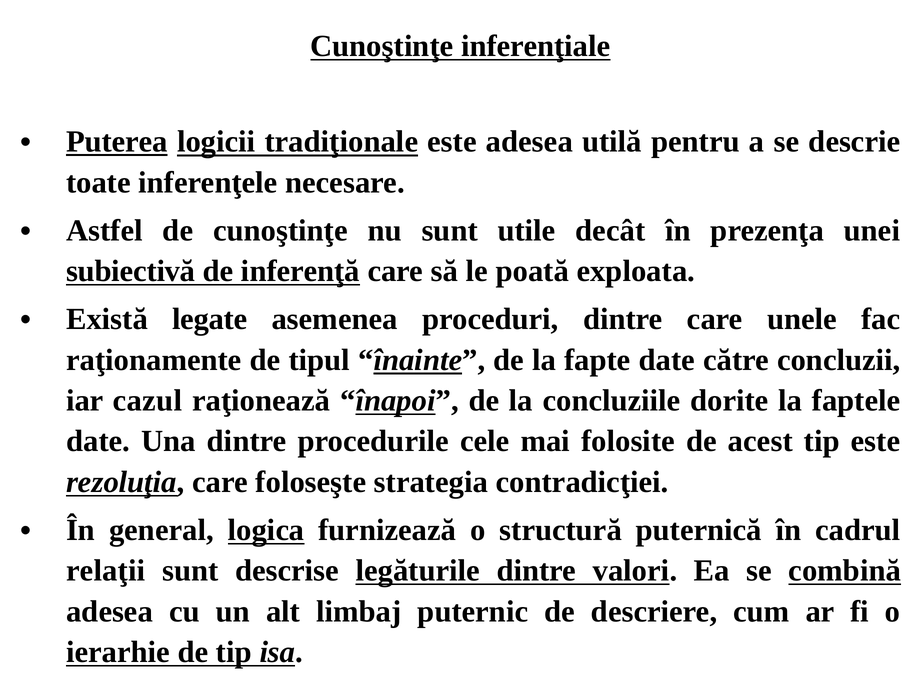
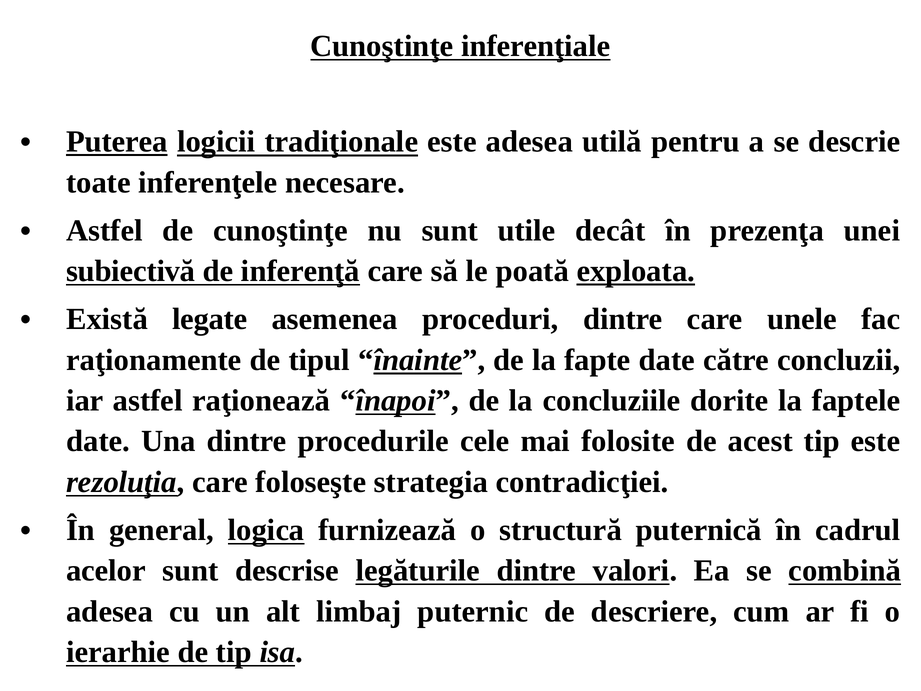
exploata underline: none -> present
iar cazul: cazul -> astfel
relaţii: relaţii -> acelor
